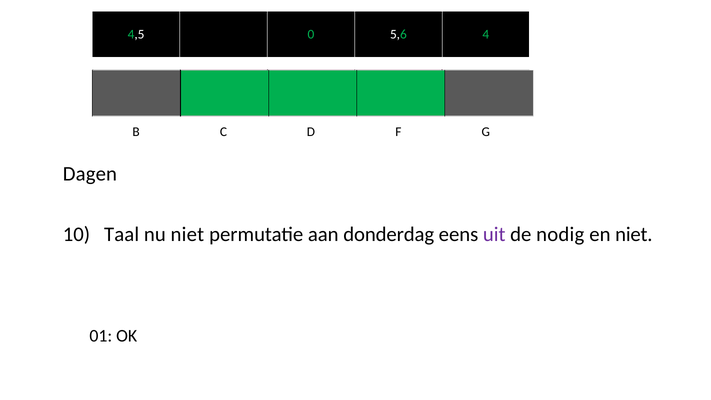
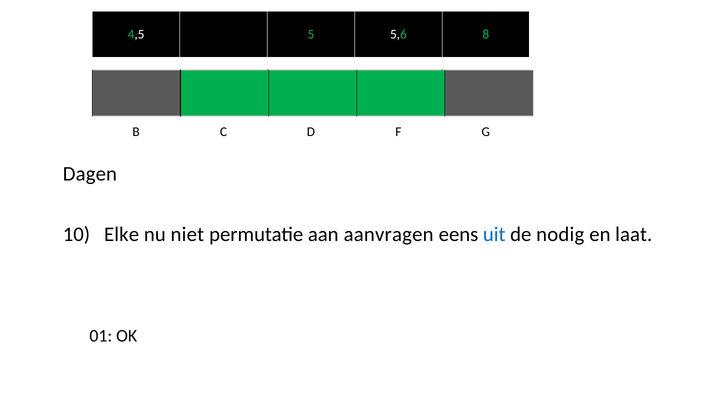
0: 0 -> 5
4: 4 -> 8
Taal: Taal -> Elke
donderdag: donderdag -> aanvragen
uit colour: purple -> blue
en niet: niet -> laat
